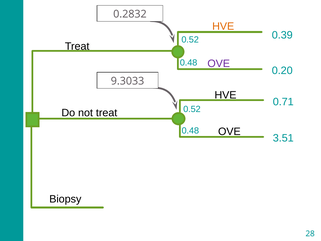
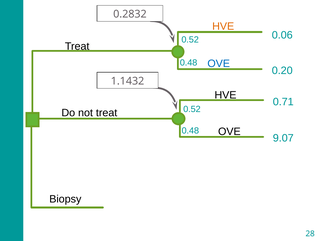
0.39: 0.39 -> 0.06
OVE at (219, 64) colour: purple -> blue
9.3033: 9.3033 -> 1.1432
3.51: 3.51 -> 9.07
